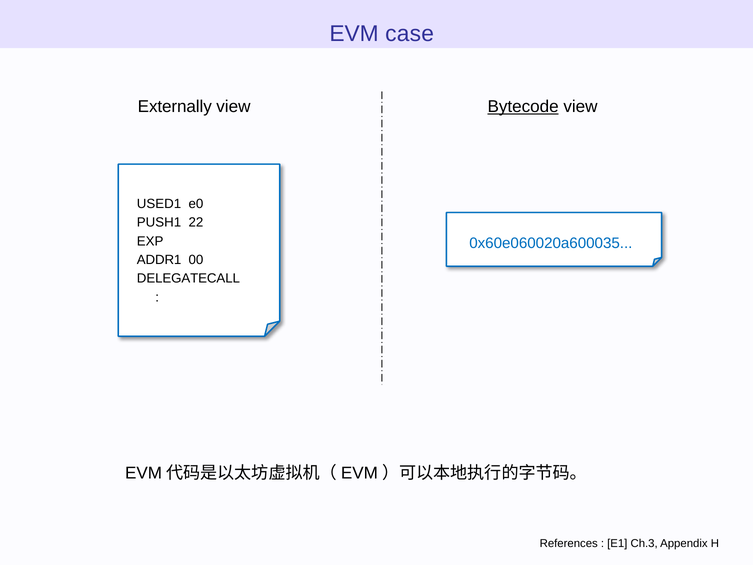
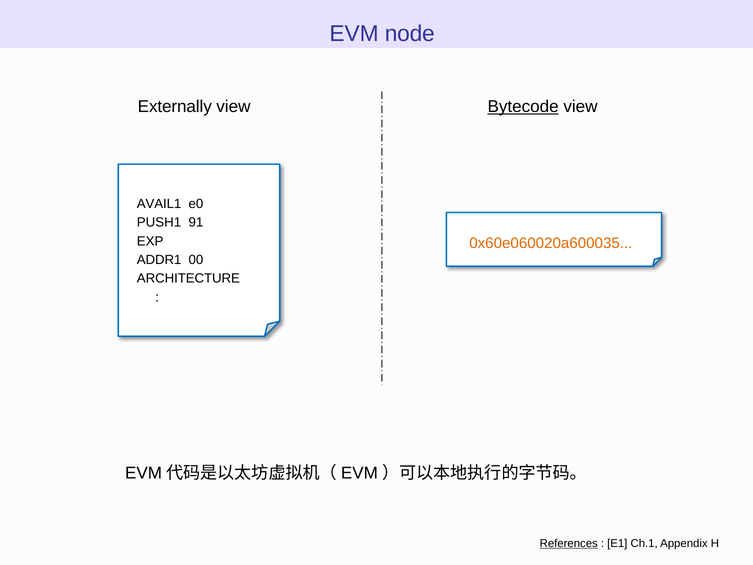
case: case -> node
USED1: USED1 -> AVAIL1
22: 22 -> 91
0x60e060020a600035 colour: blue -> orange
DELEGATECALL: DELEGATECALL -> ARCHITECTURE
References underline: none -> present
Ch.3: Ch.3 -> Ch.1
